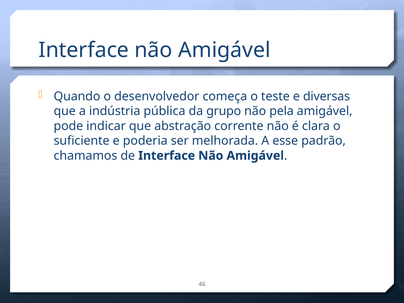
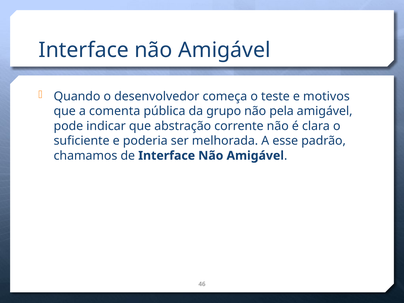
diversas: diversas -> motivos
indústria: indústria -> comenta
